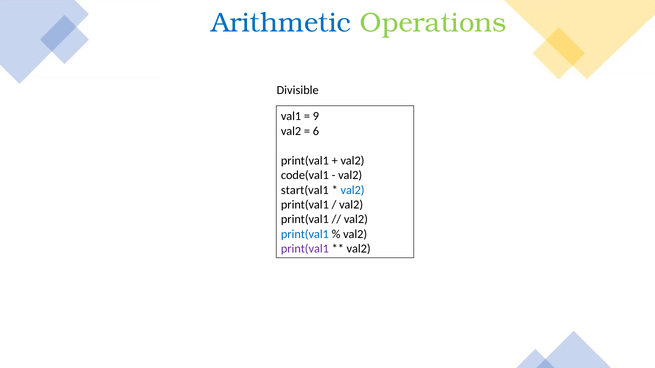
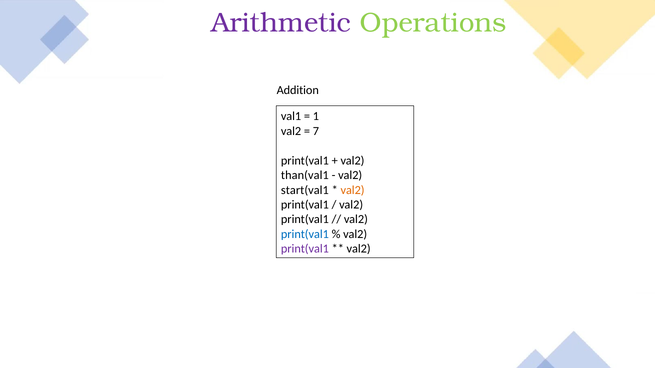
Arithmetic colour: blue -> purple
Divisible: Divisible -> Addition
9: 9 -> 1
6: 6 -> 7
code(val1: code(val1 -> than(val1
val2 at (353, 190) colour: blue -> orange
